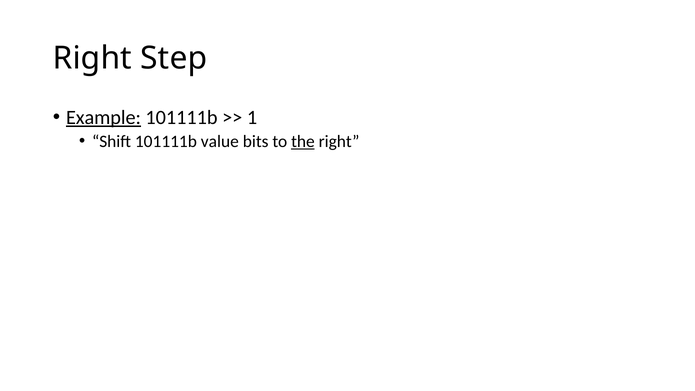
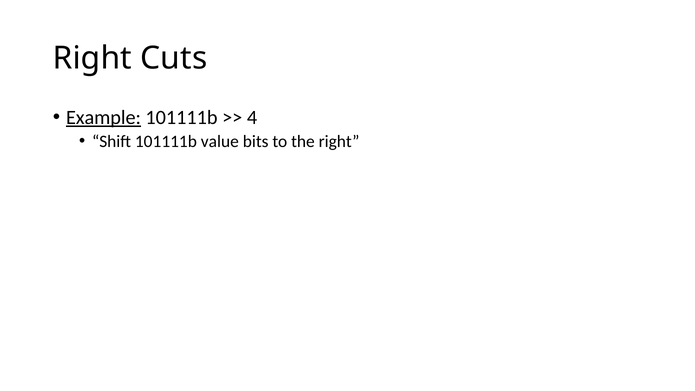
Step: Step -> Cuts
1: 1 -> 4
the underline: present -> none
